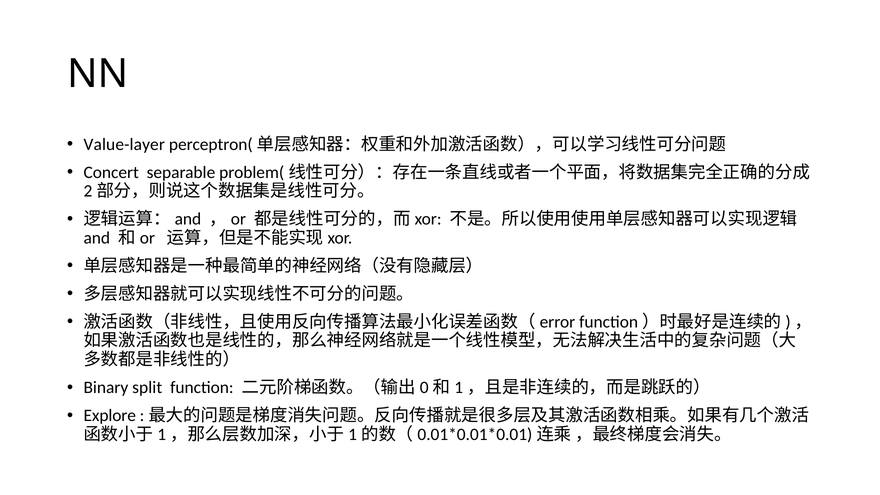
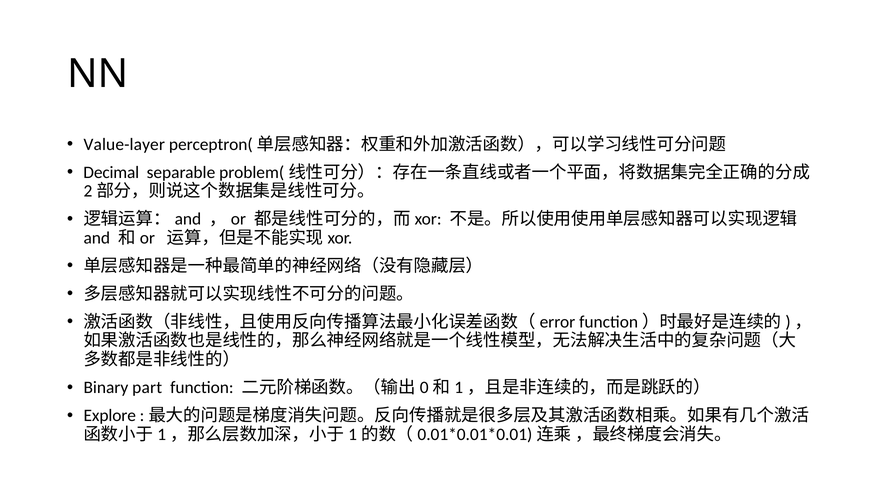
Concert: Concert -> Decimal
split: split -> part
